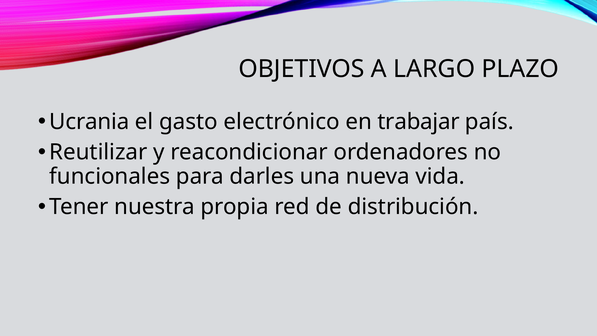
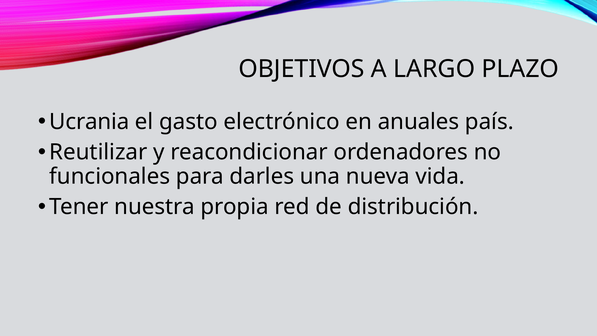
trabajar: trabajar -> anuales
